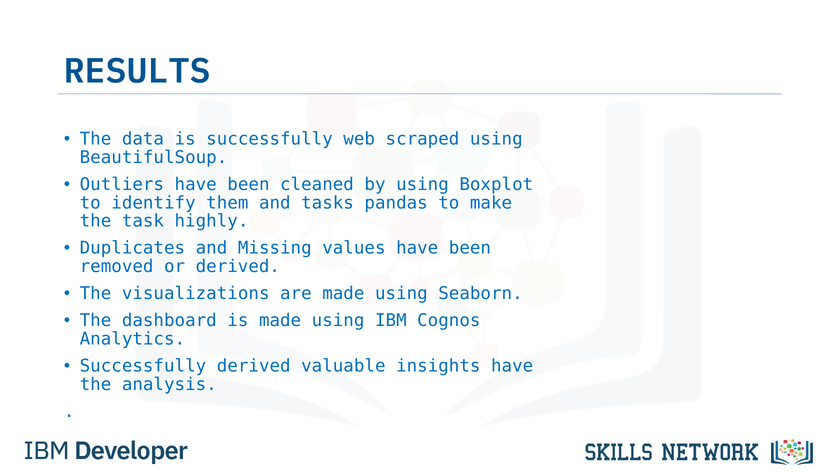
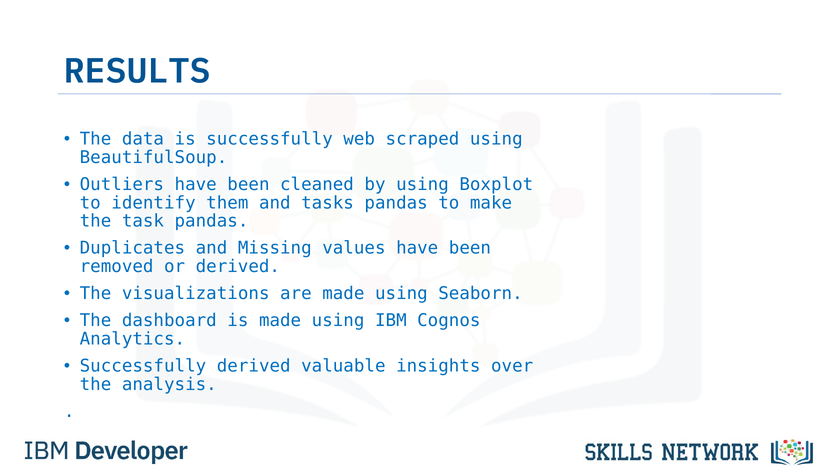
task highly: highly -> pandas
insights have: have -> over
